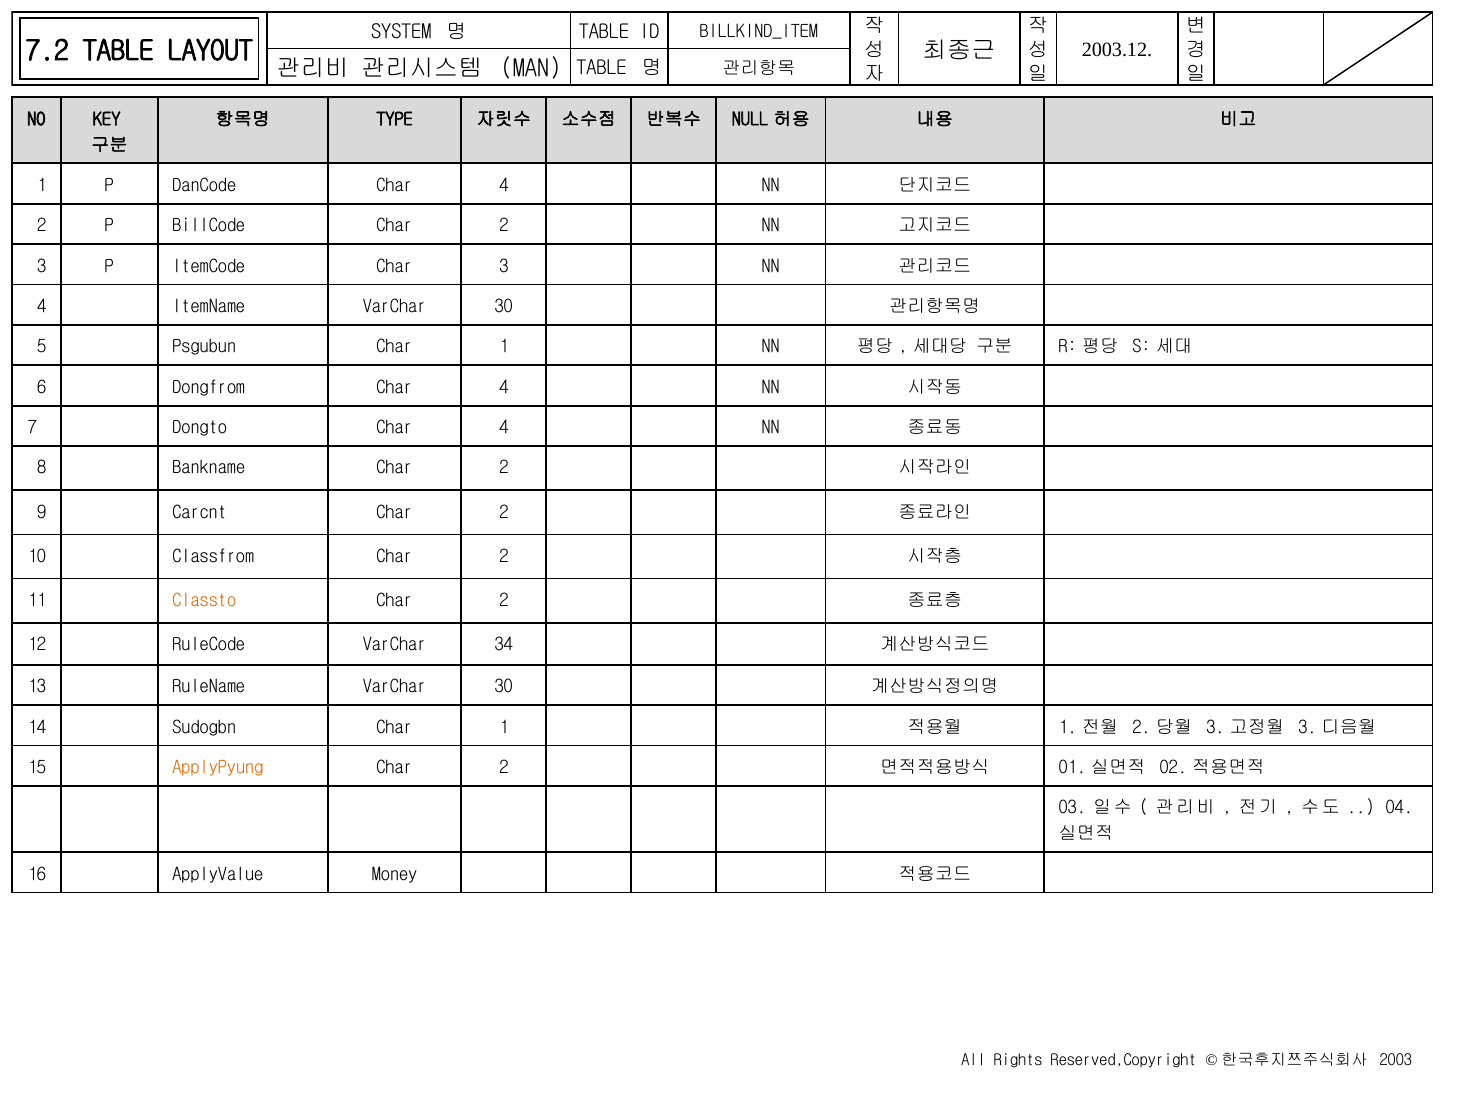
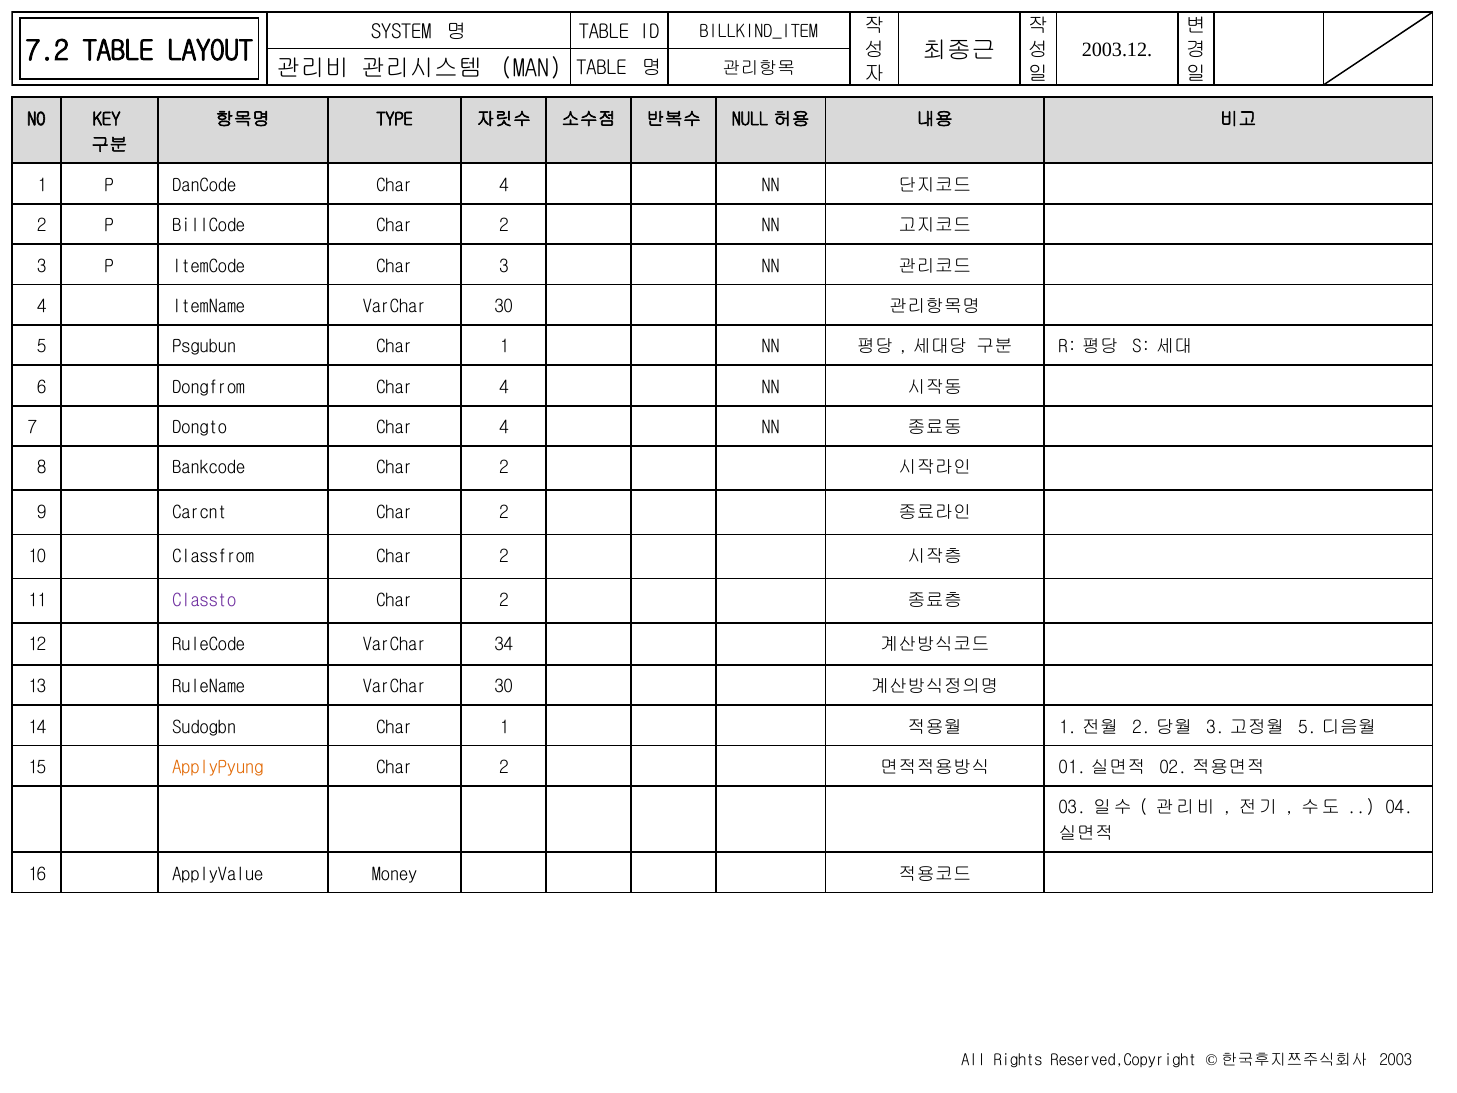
Bankname: Bankname -> Bankcode
Classto colour: orange -> purple
3 at (1307, 727): 3 -> 5
